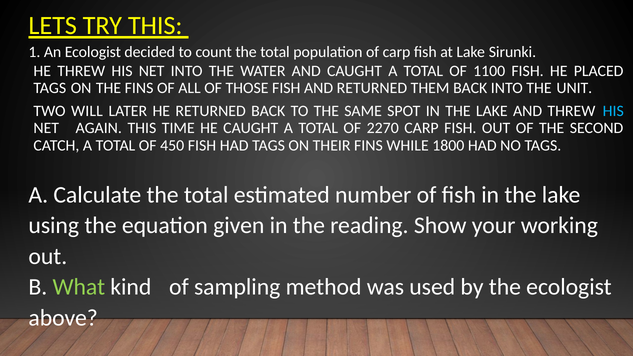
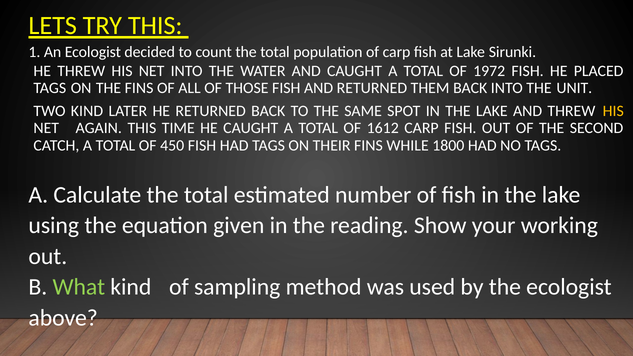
1100: 1100 -> 1972
TWO WILL: WILL -> KIND
HIS at (613, 111) colour: light blue -> yellow
2270: 2270 -> 1612
